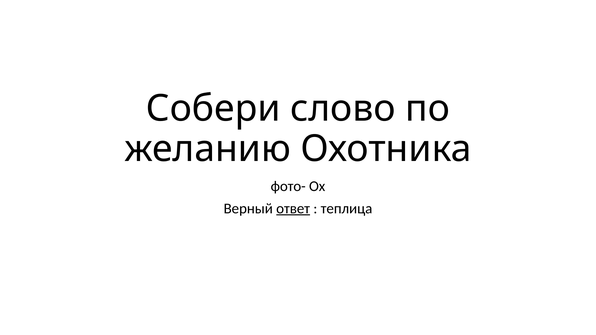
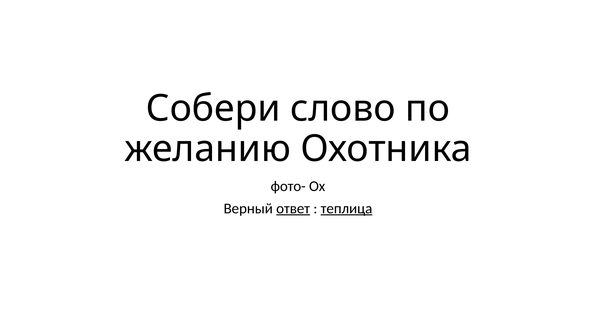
теплица underline: none -> present
